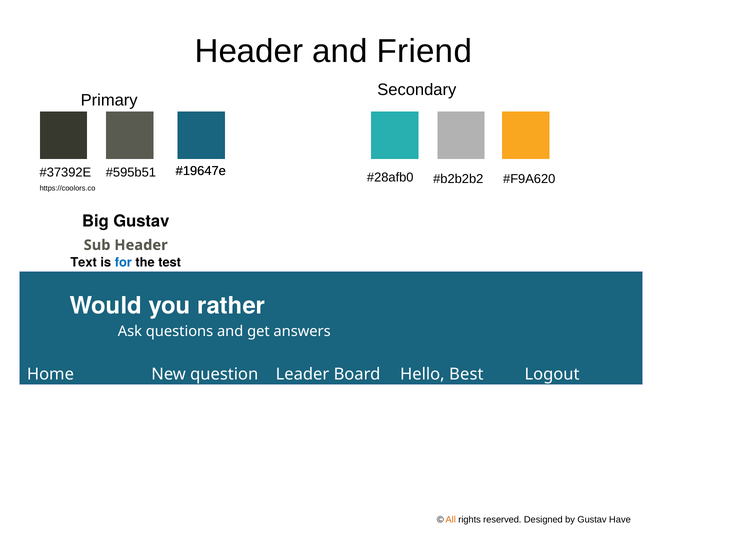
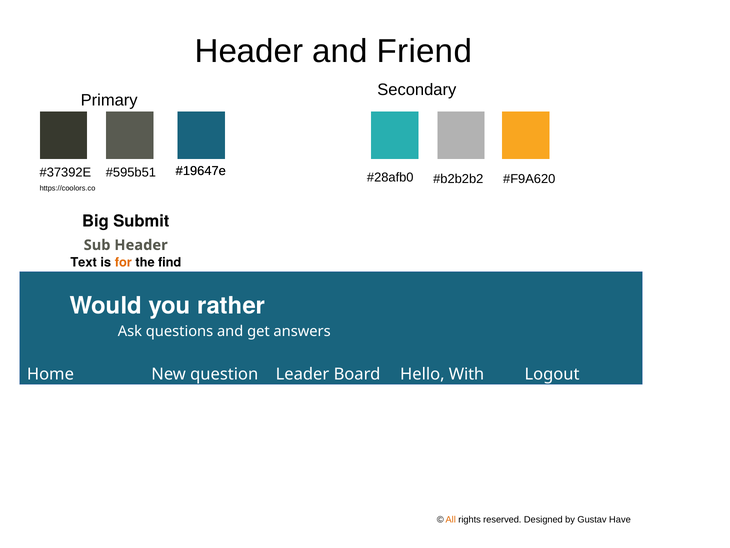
Big Gustav: Gustav -> Submit
for colour: blue -> orange
test: test -> find
Best: Best -> With
